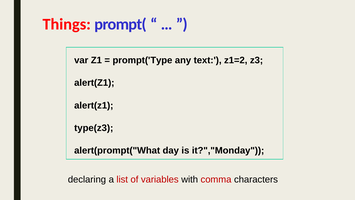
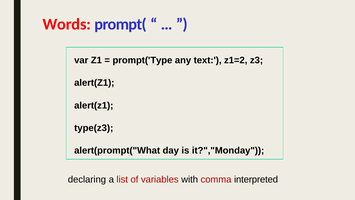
Things: Things -> Words
characters: characters -> interpreted
